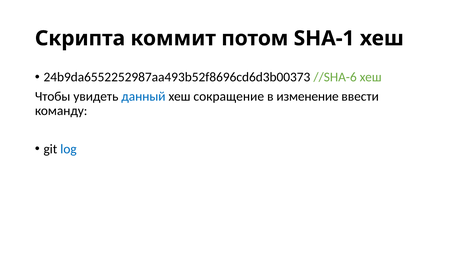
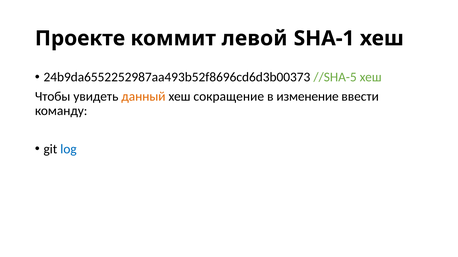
Скрипта: Скрипта -> Проекте
потом: потом -> левой
//SHA-6: //SHA-6 -> //SHA-5
данный colour: blue -> orange
